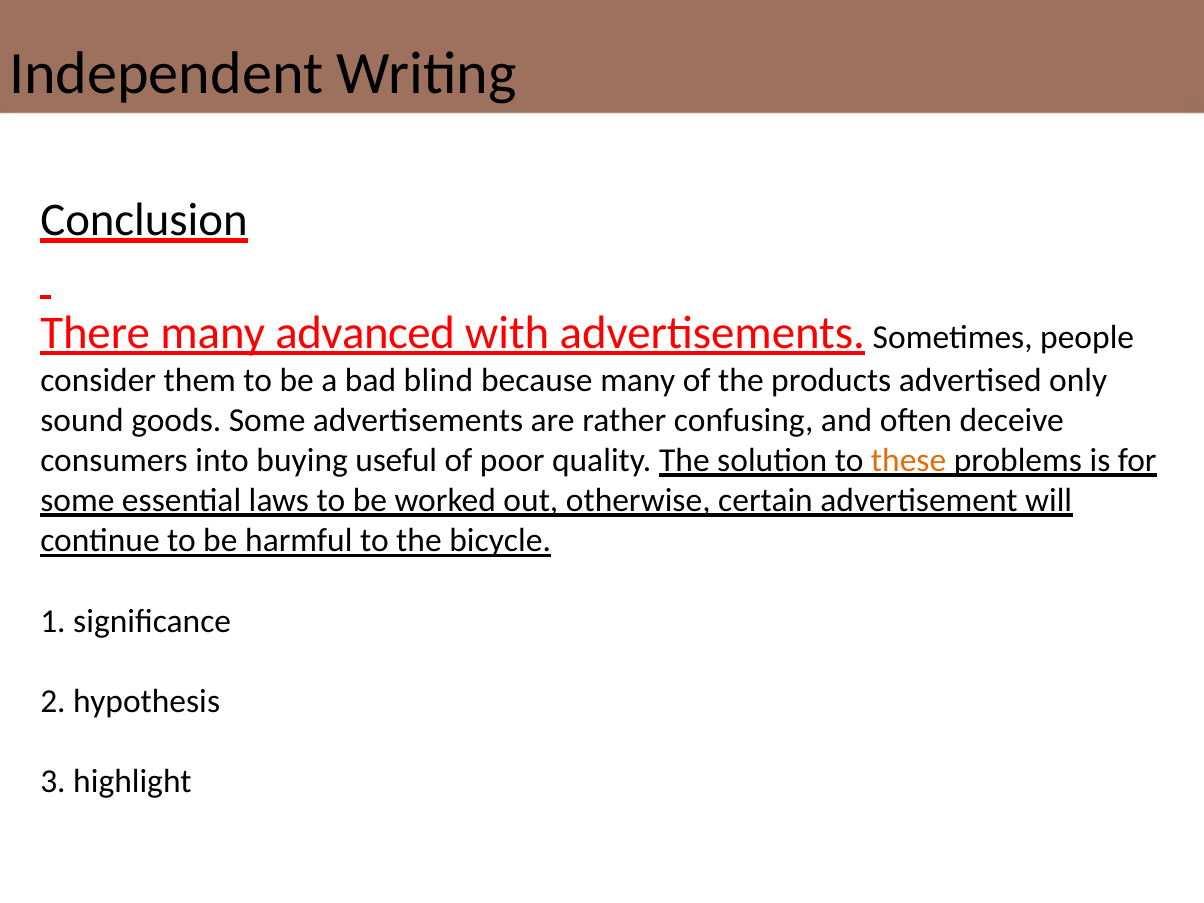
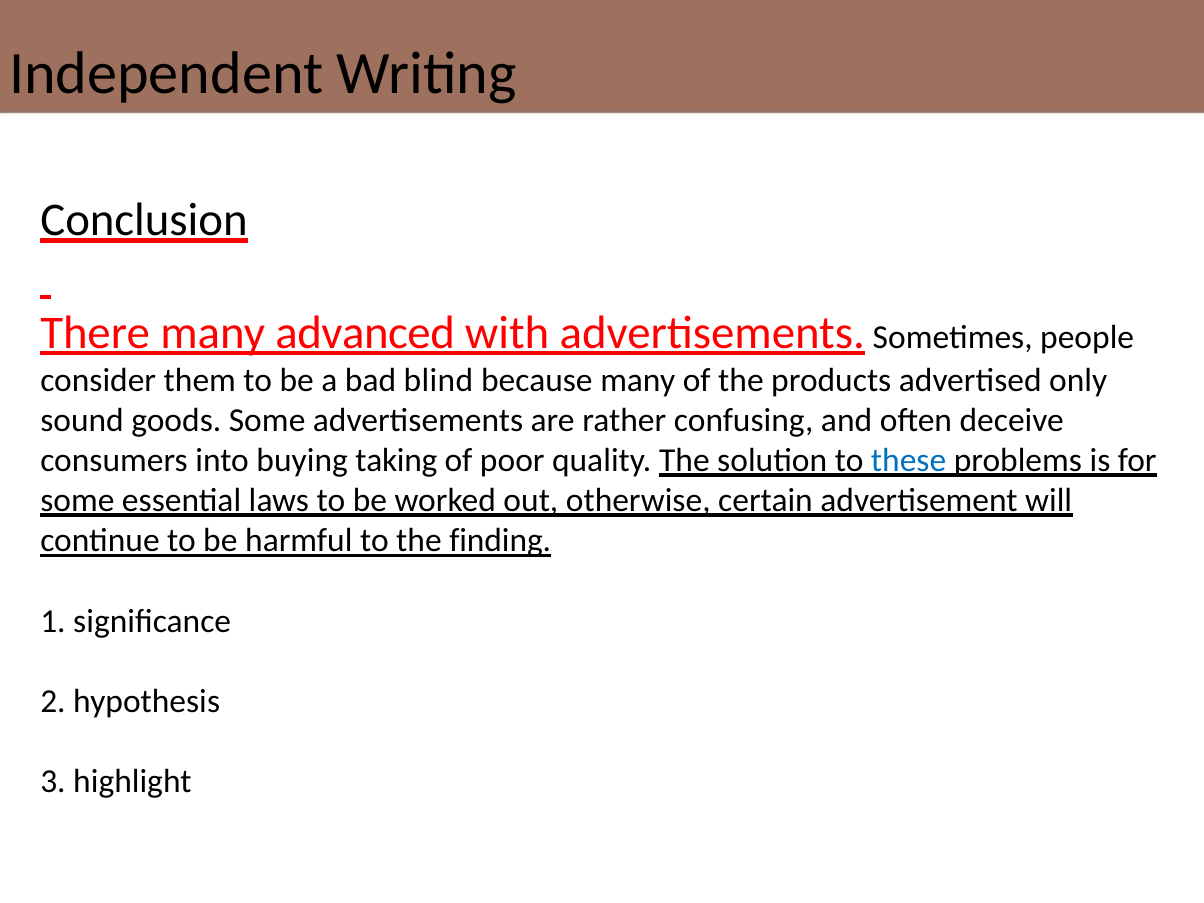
useful: useful -> taking
these colour: orange -> blue
bicycle: bicycle -> finding
